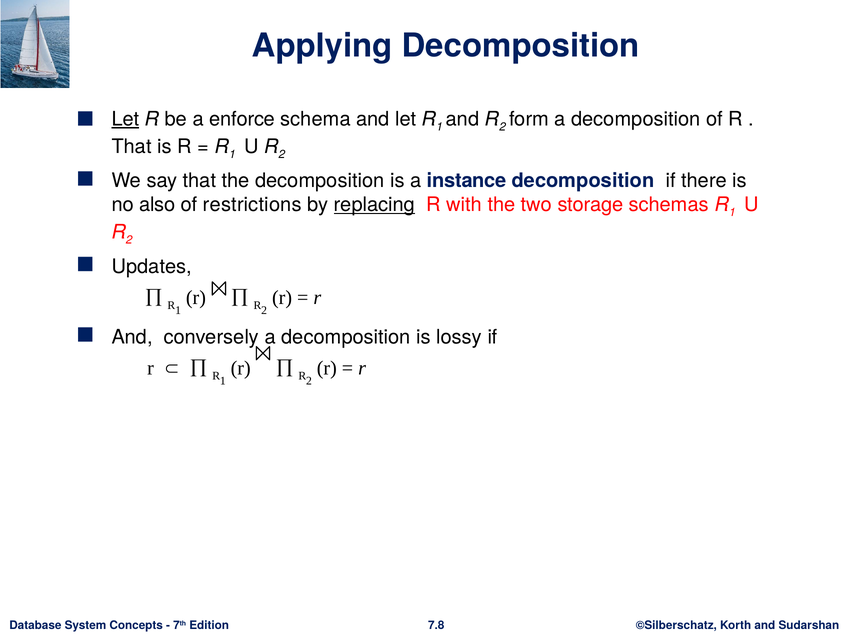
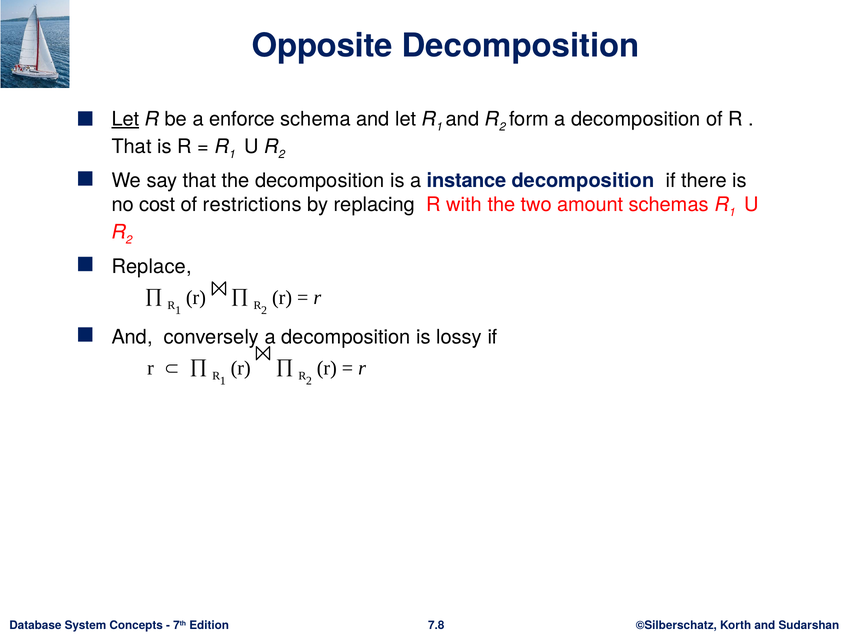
Applying: Applying -> Opposite
also: also -> cost
replacing underline: present -> none
storage: storage -> amount
Updates: Updates -> Replace
